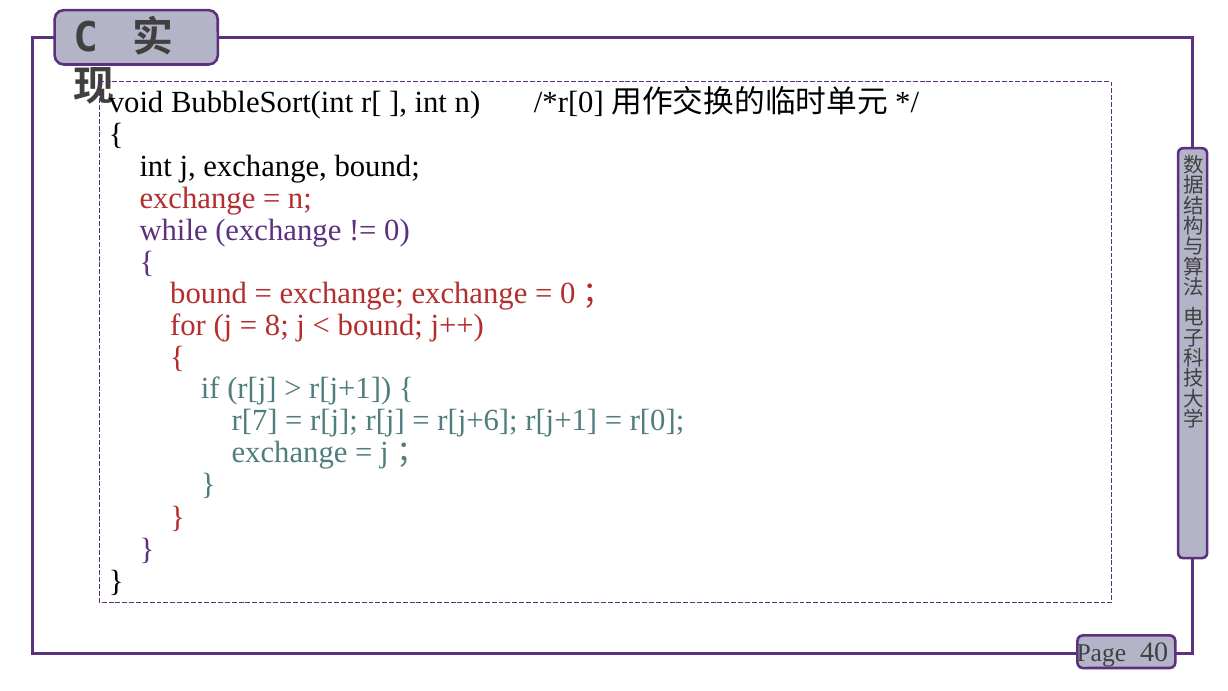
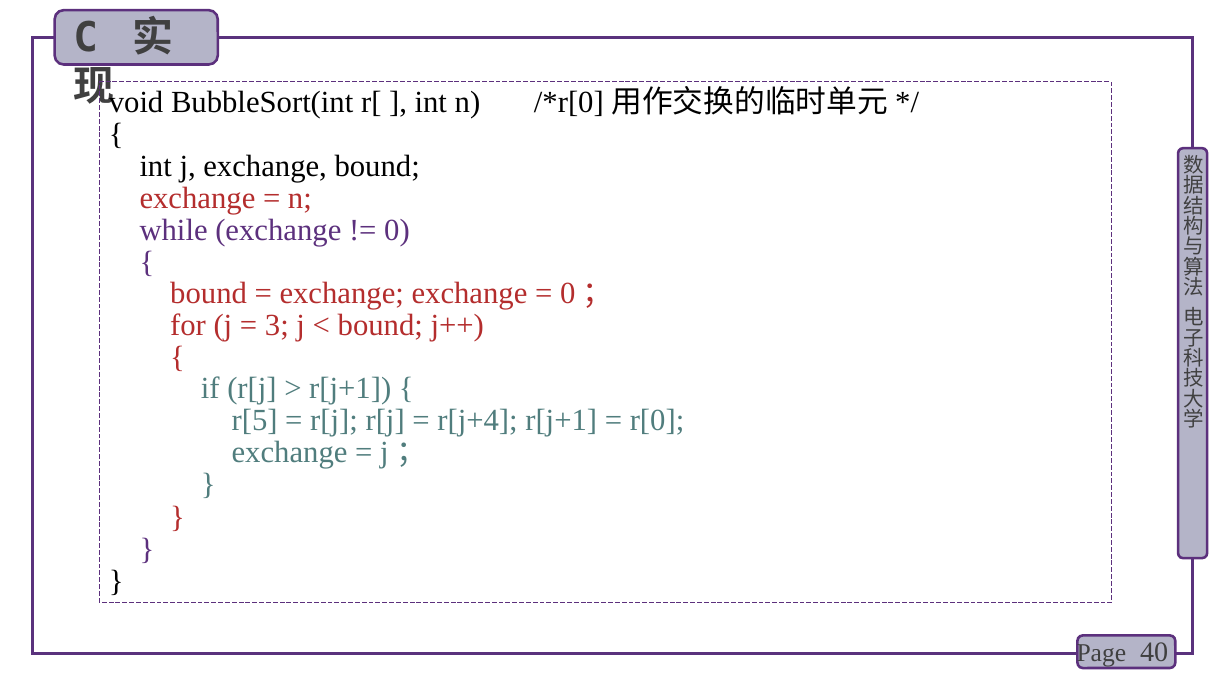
8: 8 -> 3
r[7: r[7 -> r[5
r[j+6: r[j+6 -> r[j+4
